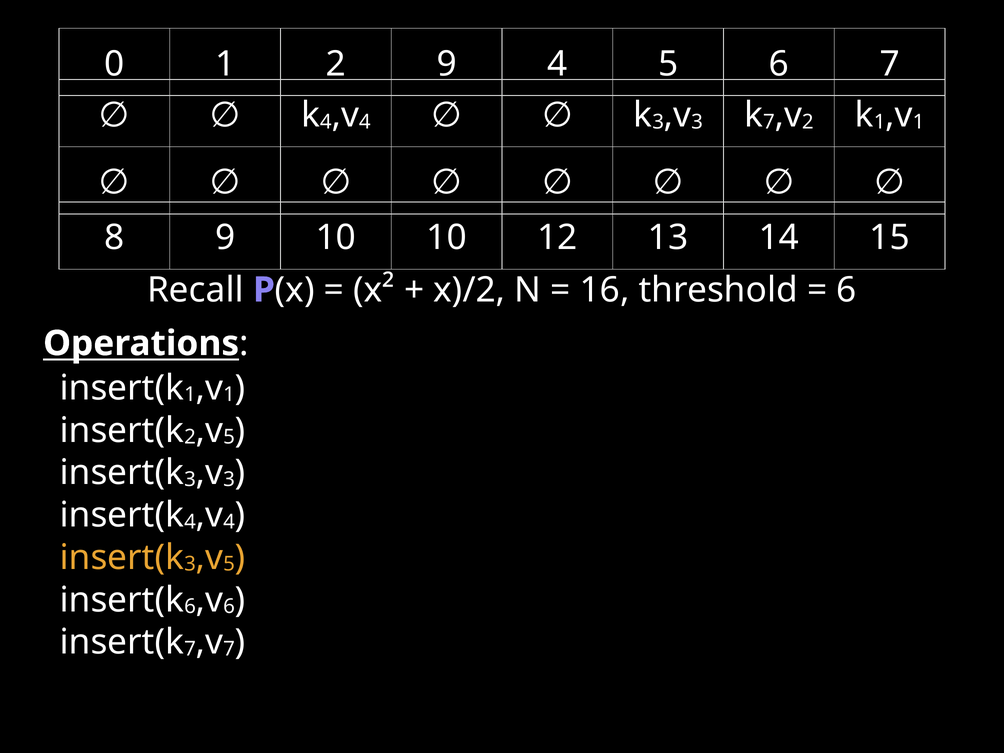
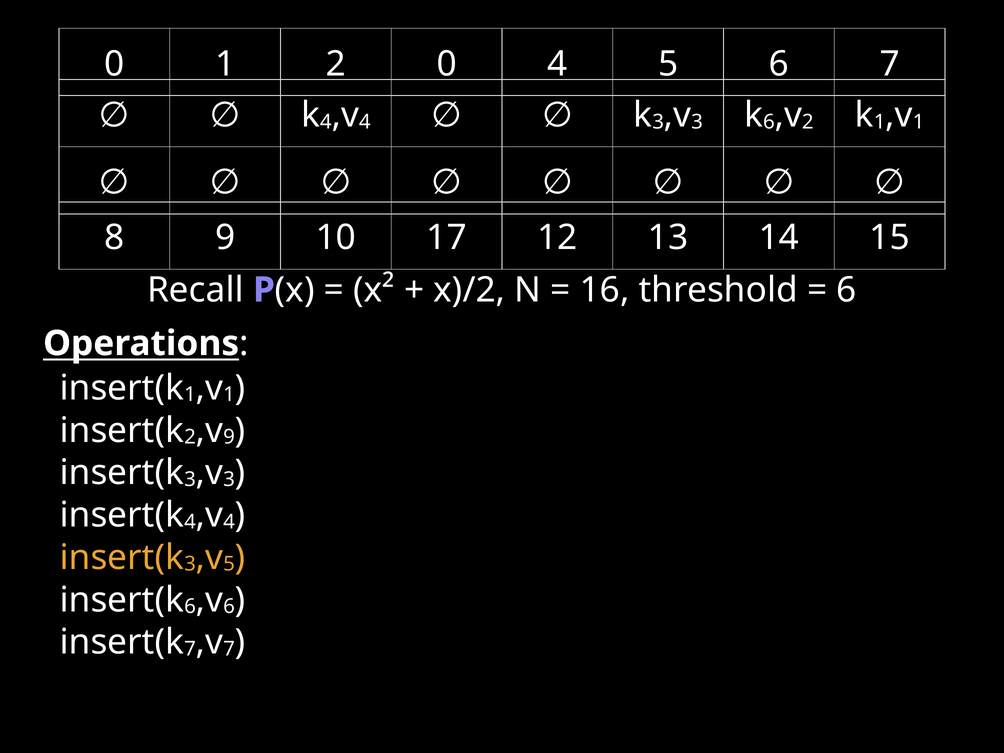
2 9: 9 -> 0
7 at (769, 122): 7 -> 6
10 10: 10 -> 17
5 at (229, 437): 5 -> 9
